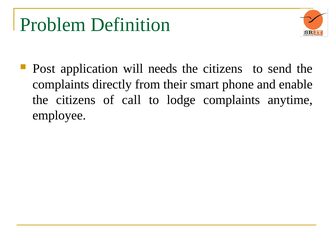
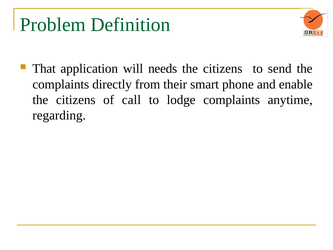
Post: Post -> That
employee: employee -> regarding
